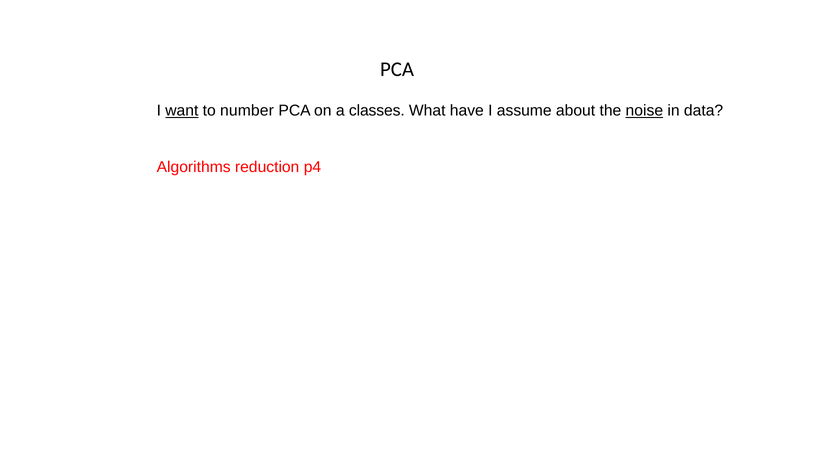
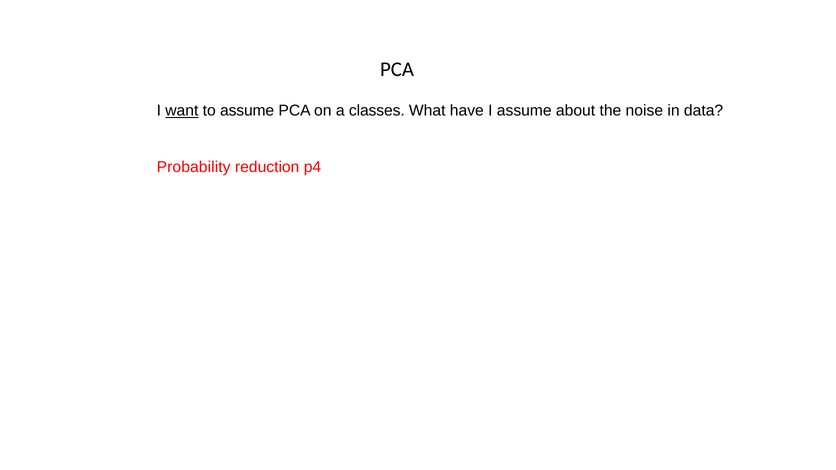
to number: number -> assume
noise underline: present -> none
Algorithms: Algorithms -> Probability
